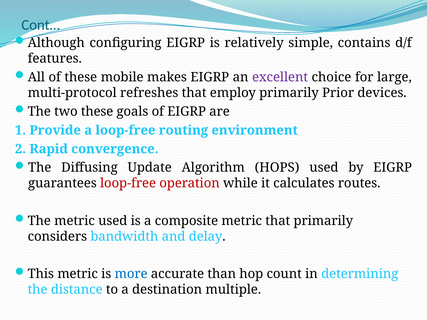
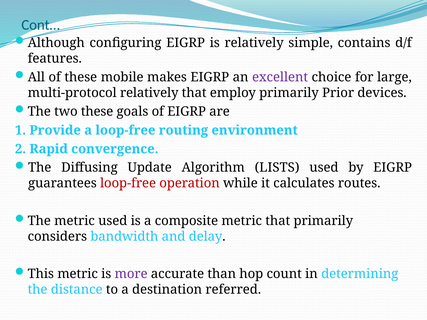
multi-protocol refreshes: refreshes -> relatively
HOPS: HOPS -> LISTS
more colour: blue -> purple
multiple: multiple -> referred
